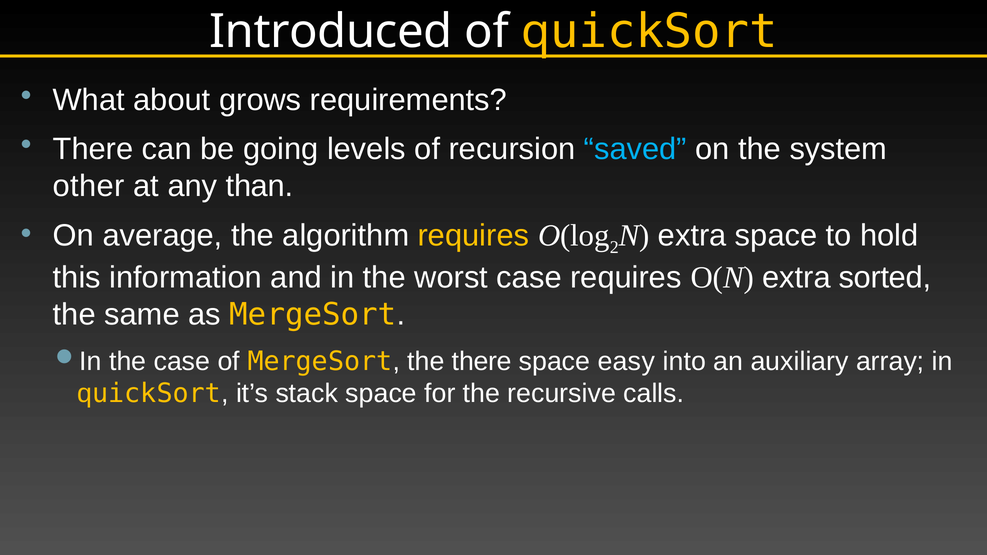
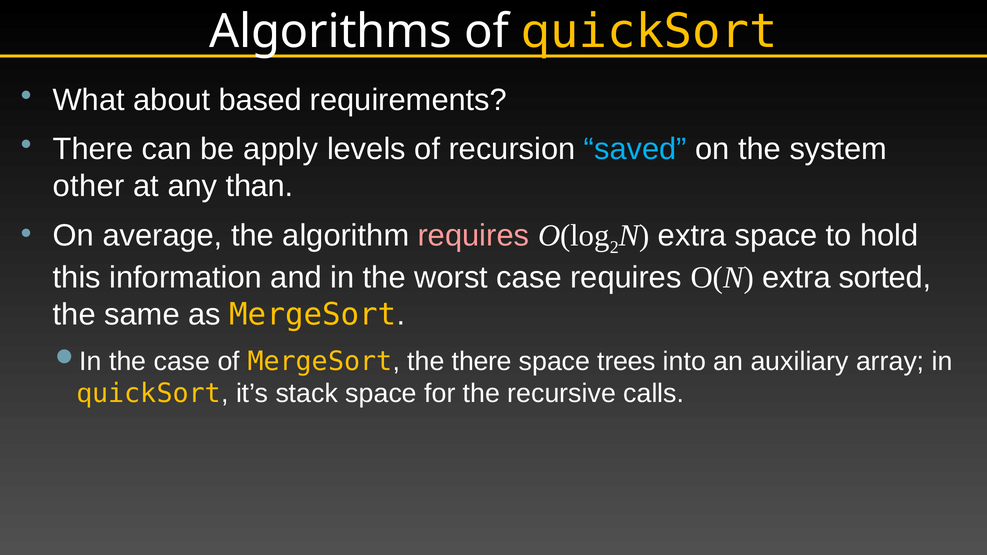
Introduced: Introduced -> Algorithms
grows: grows -> based
going: going -> apply
requires at (473, 236) colour: yellow -> pink
easy: easy -> trees
